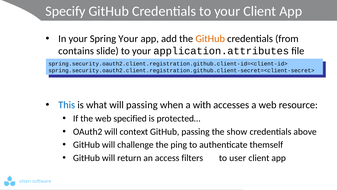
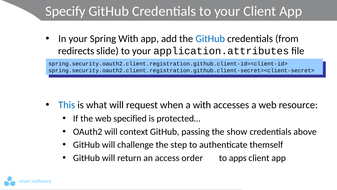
Spring Your: Your -> With
GitHub at (210, 39) colour: orange -> blue
contains: contains -> redirects
will passing: passing -> request
ping: ping -> step
filters: filters -> order
user: user -> apps
